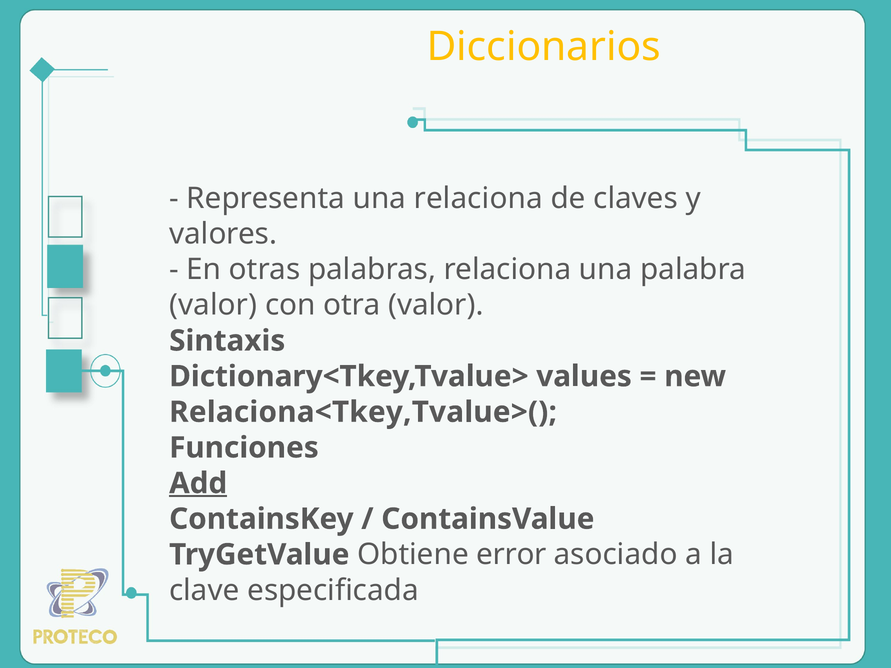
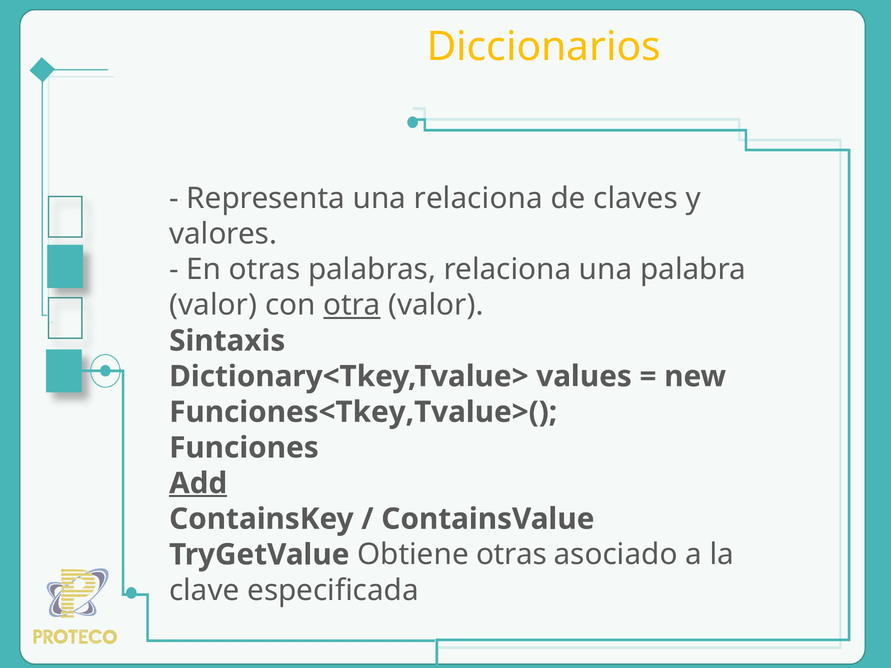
otra underline: none -> present
Relaciona<Tkey,Tvalue>(: Relaciona<Tkey,Tvalue>( -> Funciones<Tkey,Tvalue>(
Obtiene error: error -> otras
